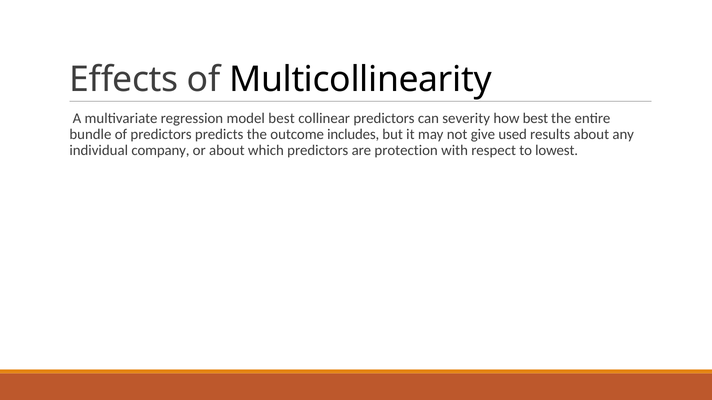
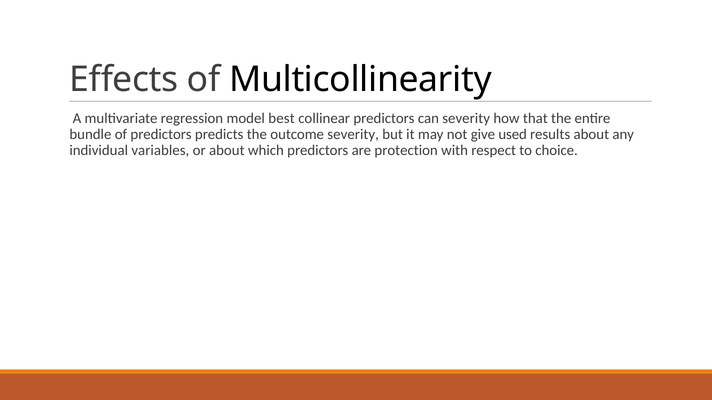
how best: best -> that
outcome includes: includes -> severity
company: company -> variables
lowest: lowest -> choice
